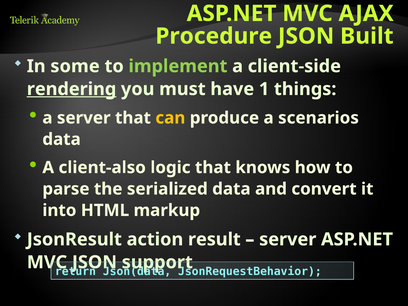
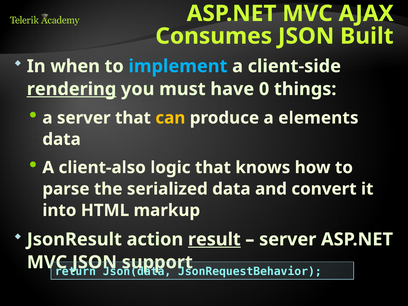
Procedure: Procedure -> Consumes
some: some -> when
implement colour: light green -> light blue
1: 1 -> 0
scenarios: scenarios -> elements
result underline: none -> present
